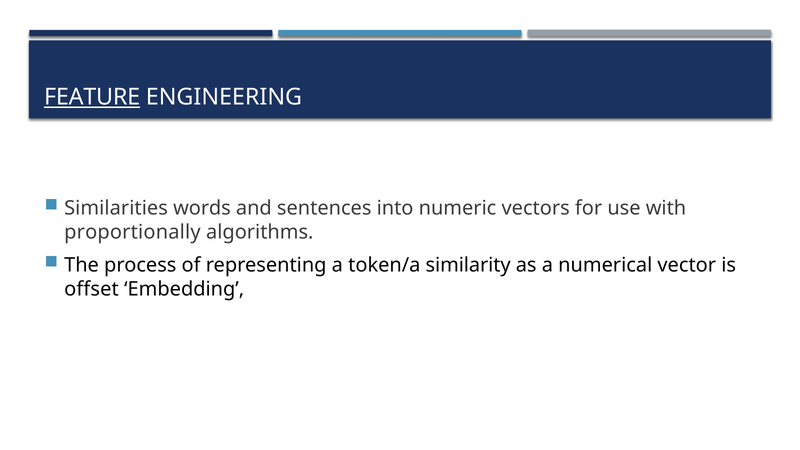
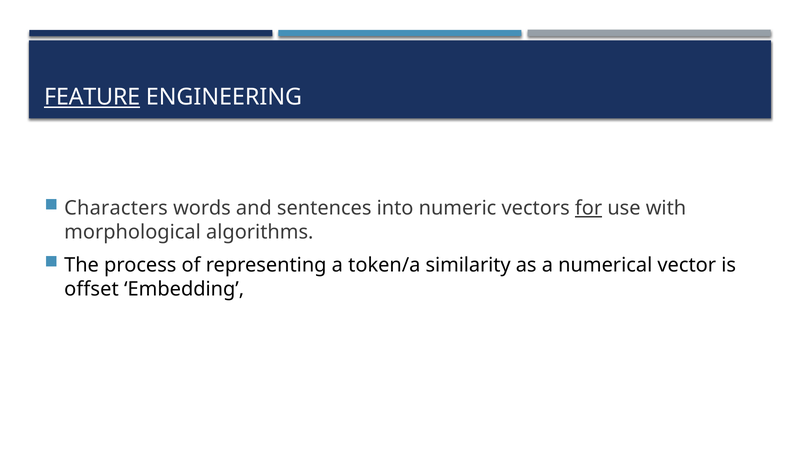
Similarities: Similarities -> Characters
for underline: none -> present
proportionally: proportionally -> morphological
